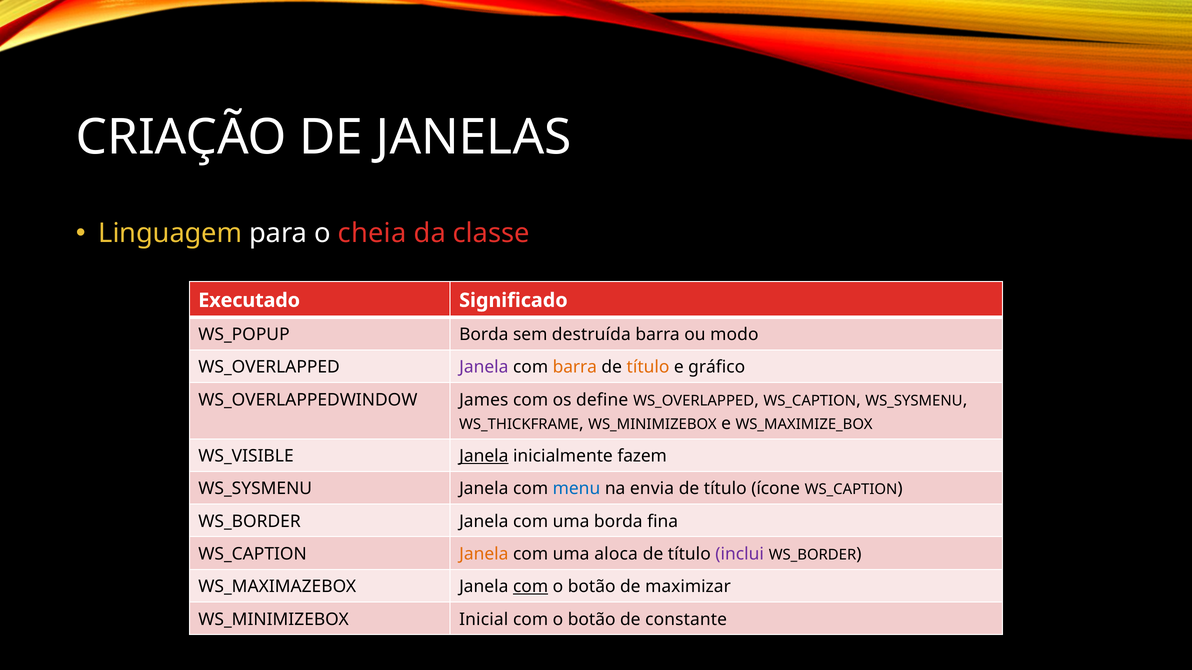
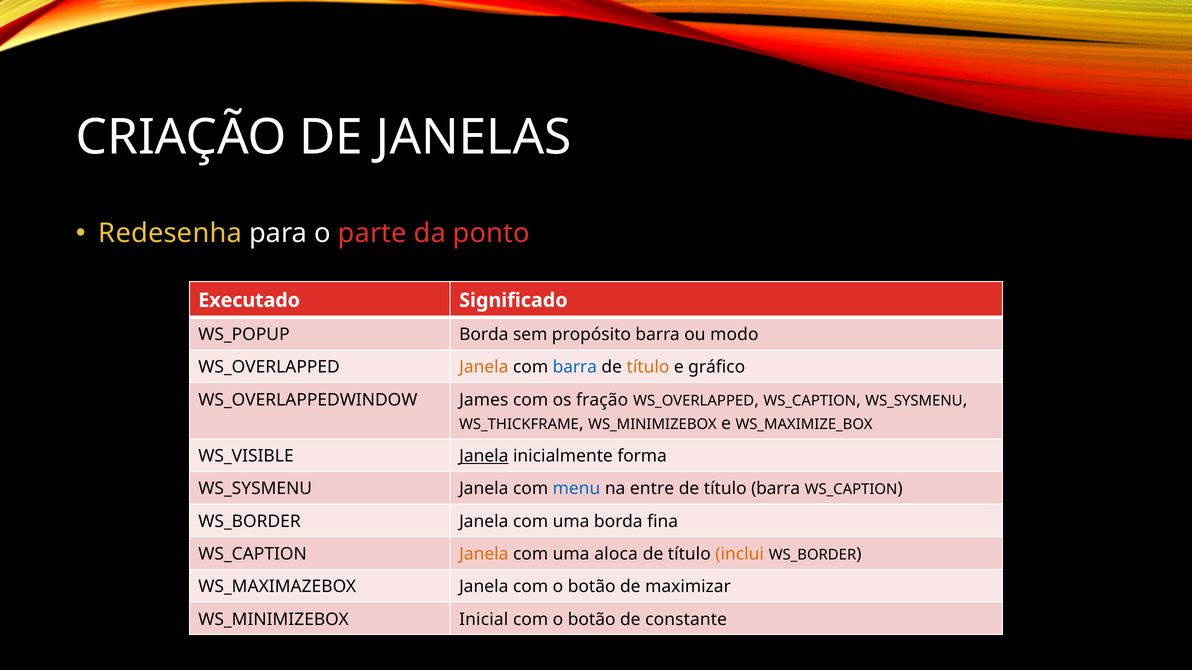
Linguagem: Linguagem -> Redesenha
cheia: cheia -> parte
classe: classe -> ponto
destruída: destruída -> propósito
Janela at (484, 367) colour: purple -> orange
barra at (575, 367) colour: orange -> blue
define: define -> fração
fazem: fazem -> forma
envia: envia -> entre
título ícone: ícone -> barra
inclui colour: purple -> orange
com at (531, 587) underline: present -> none
